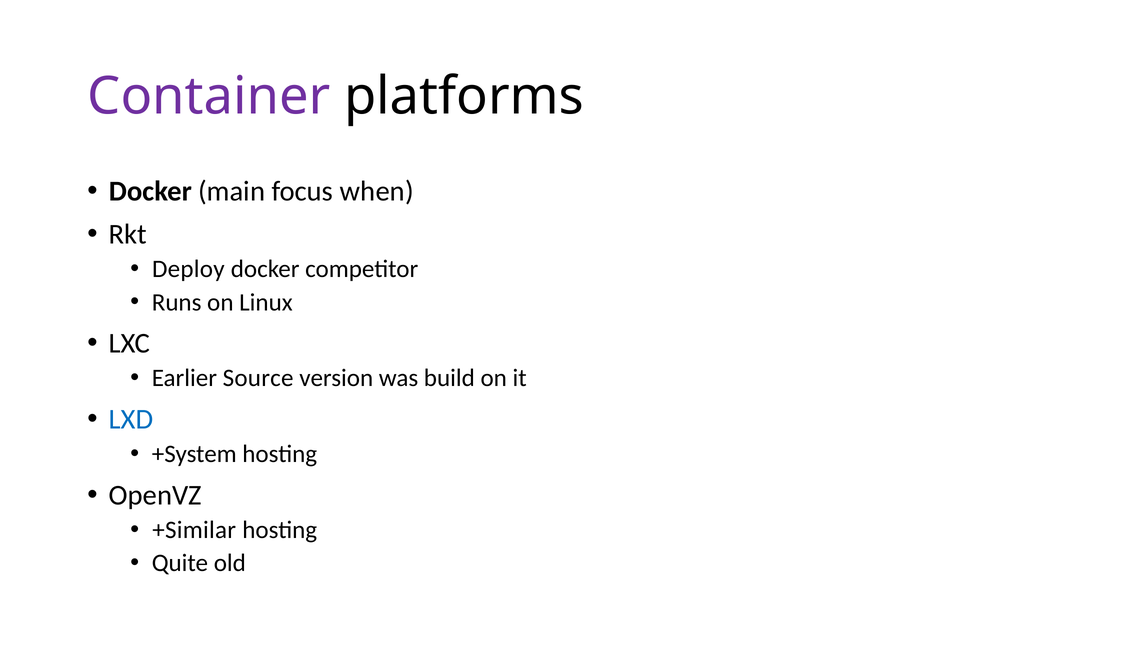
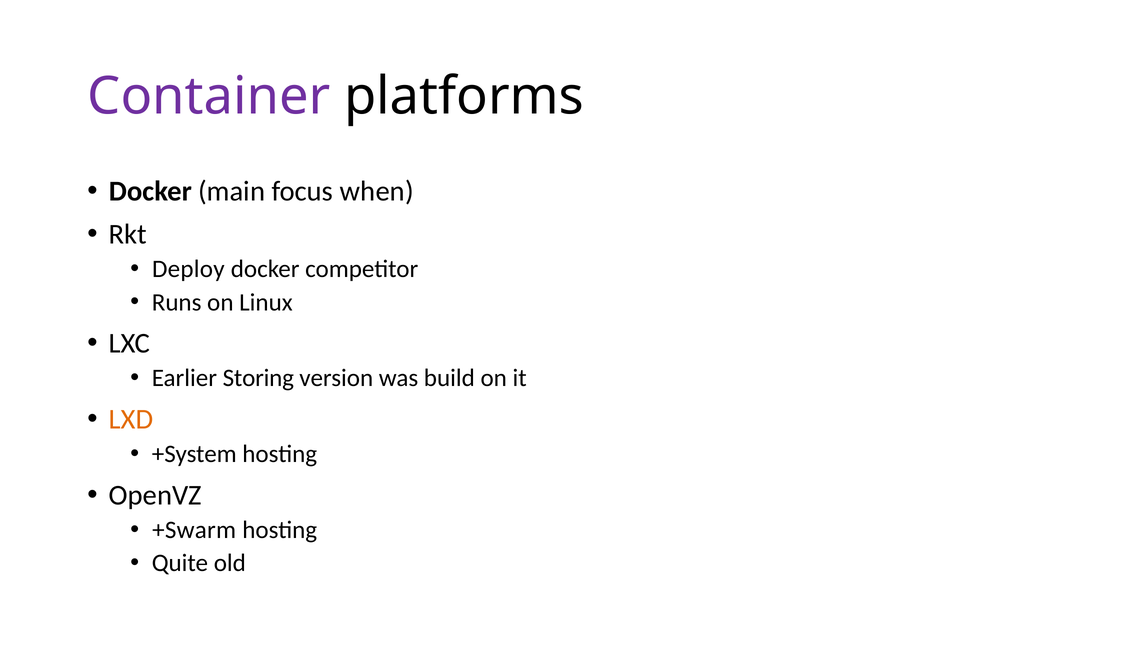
Source: Source -> Storing
LXD colour: blue -> orange
+Similar: +Similar -> +Swarm
